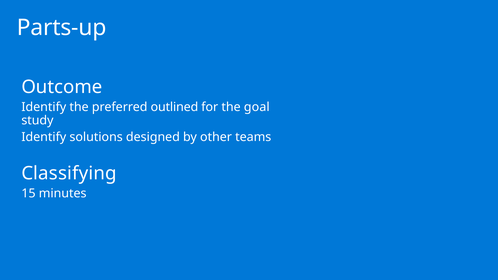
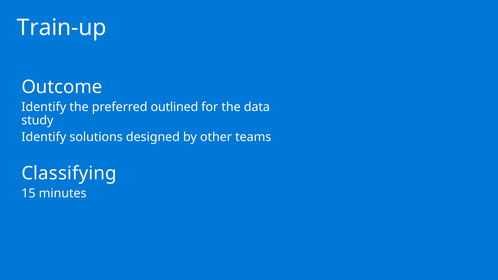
Parts-up: Parts-up -> Train-up
goal: goal -> data
